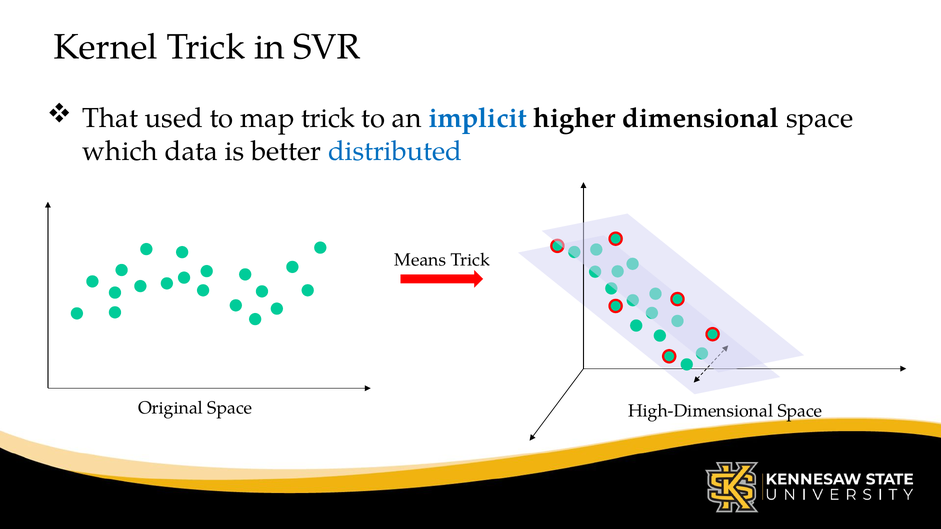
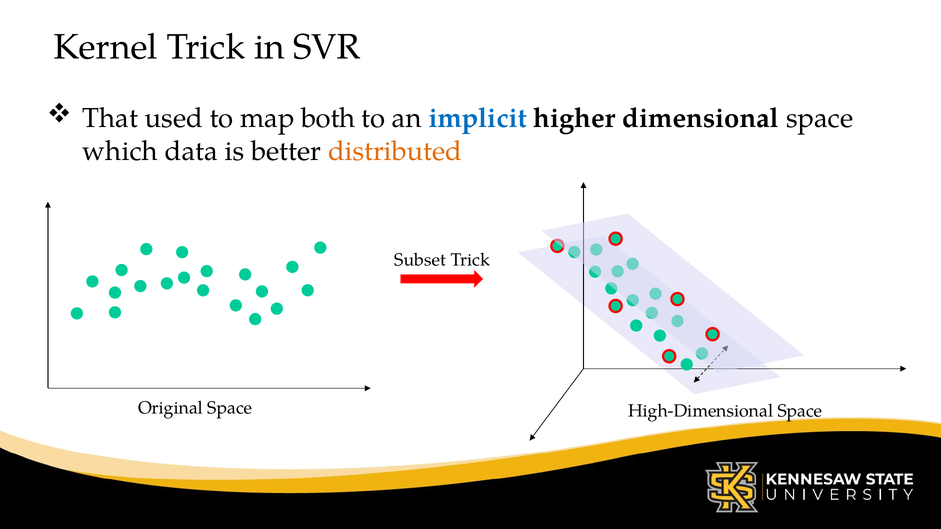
map trick: trick -> both
distributed colour: blue -> orange
Means: Means -> Subset
